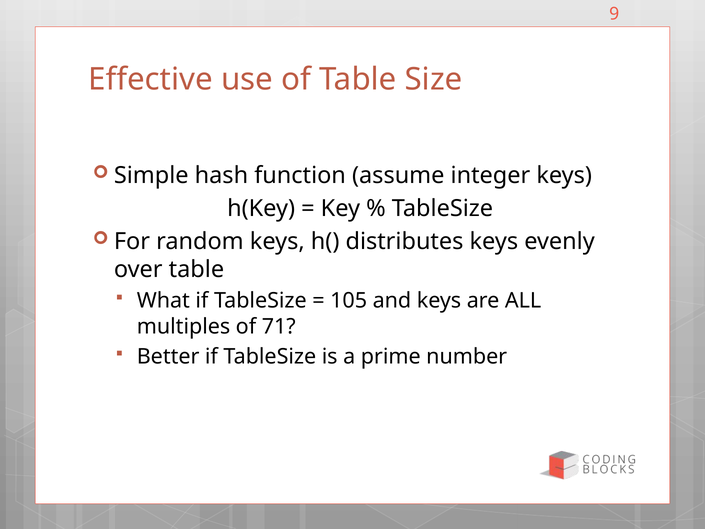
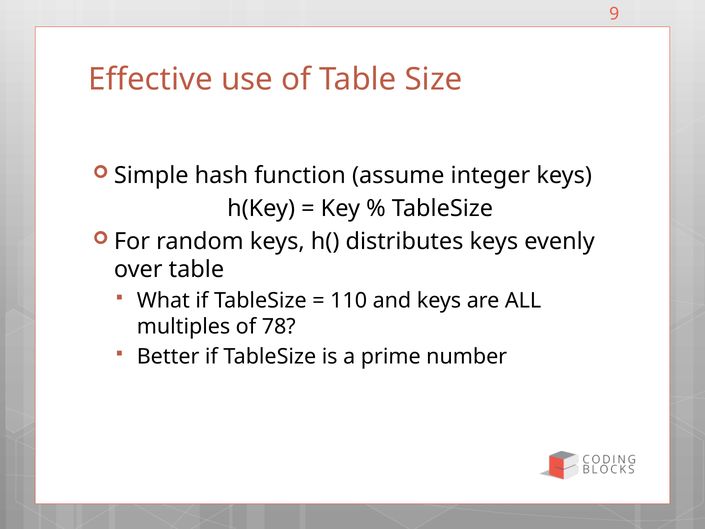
105: 105 -> 110
71: 71 -> 78
